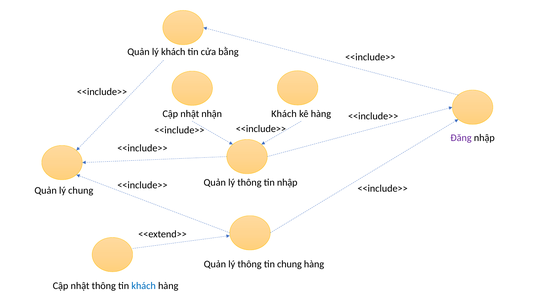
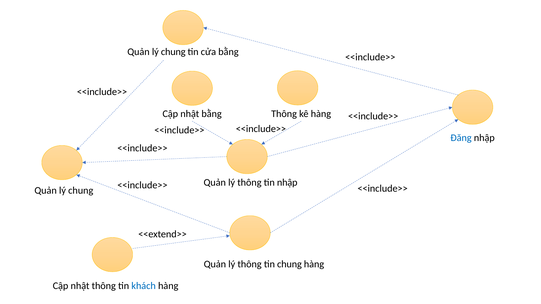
khách at (173, 52): khách -> chung
nhật nhận: nhận -> bằng
Khách at (284, 114): Khách -> Thông
Đăng colour: purple -> blue
